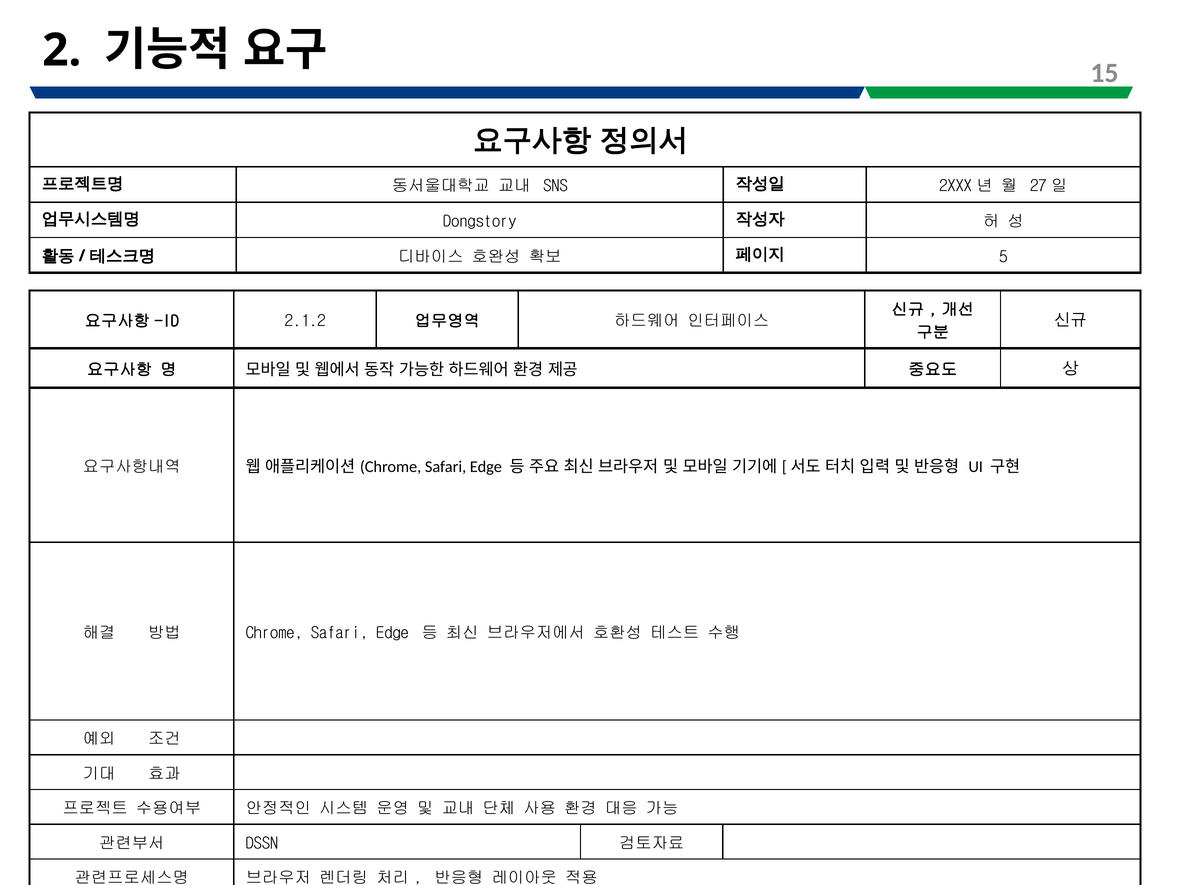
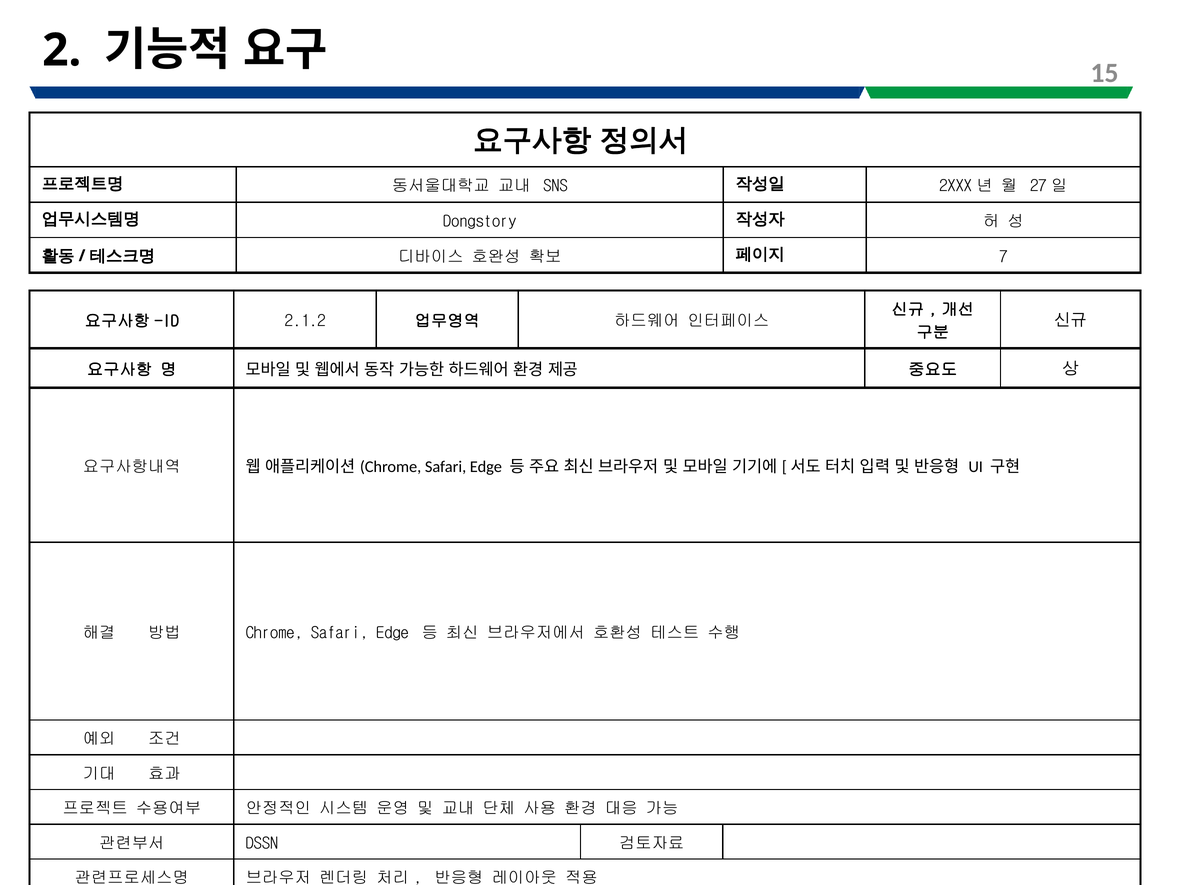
5: 5 -> 7
